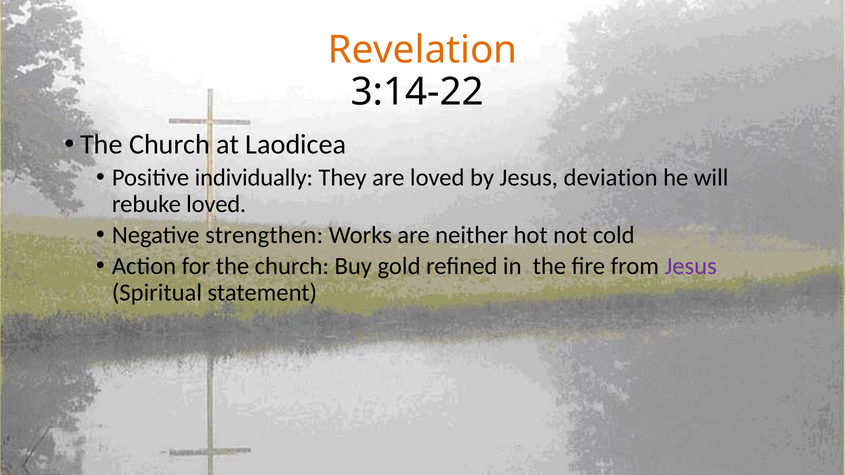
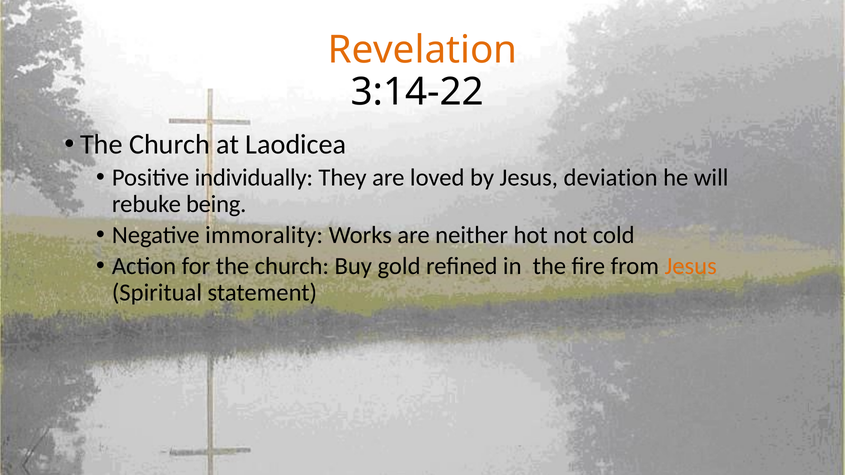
rebuke loved: loved -> being
strengthen: strengthen -> immorality
Jesus at (691, 266) colour: purple -> orange
